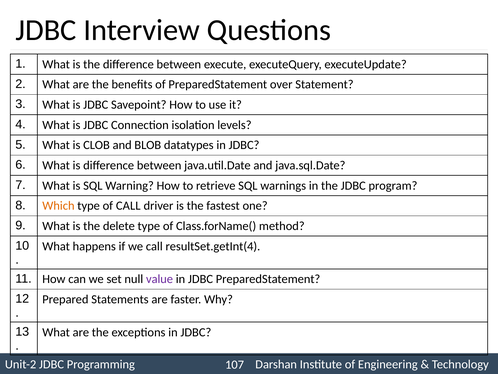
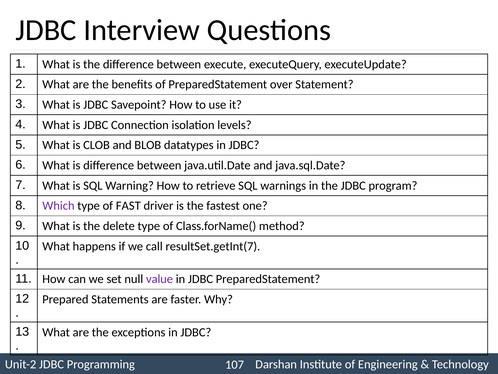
Which colour: orange -> purple
of CALL: CALL -> FAST
resultSet.getInt(4: resultSet.getInt(4 -> resultSet.getInt(7
